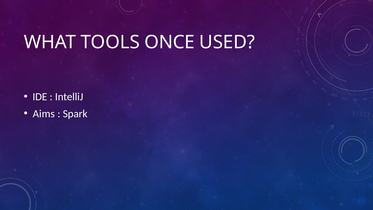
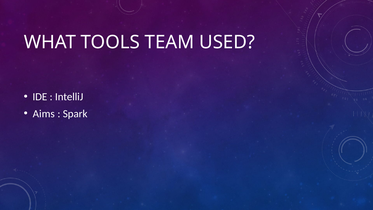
ONCE: ONCE -> TEAM
